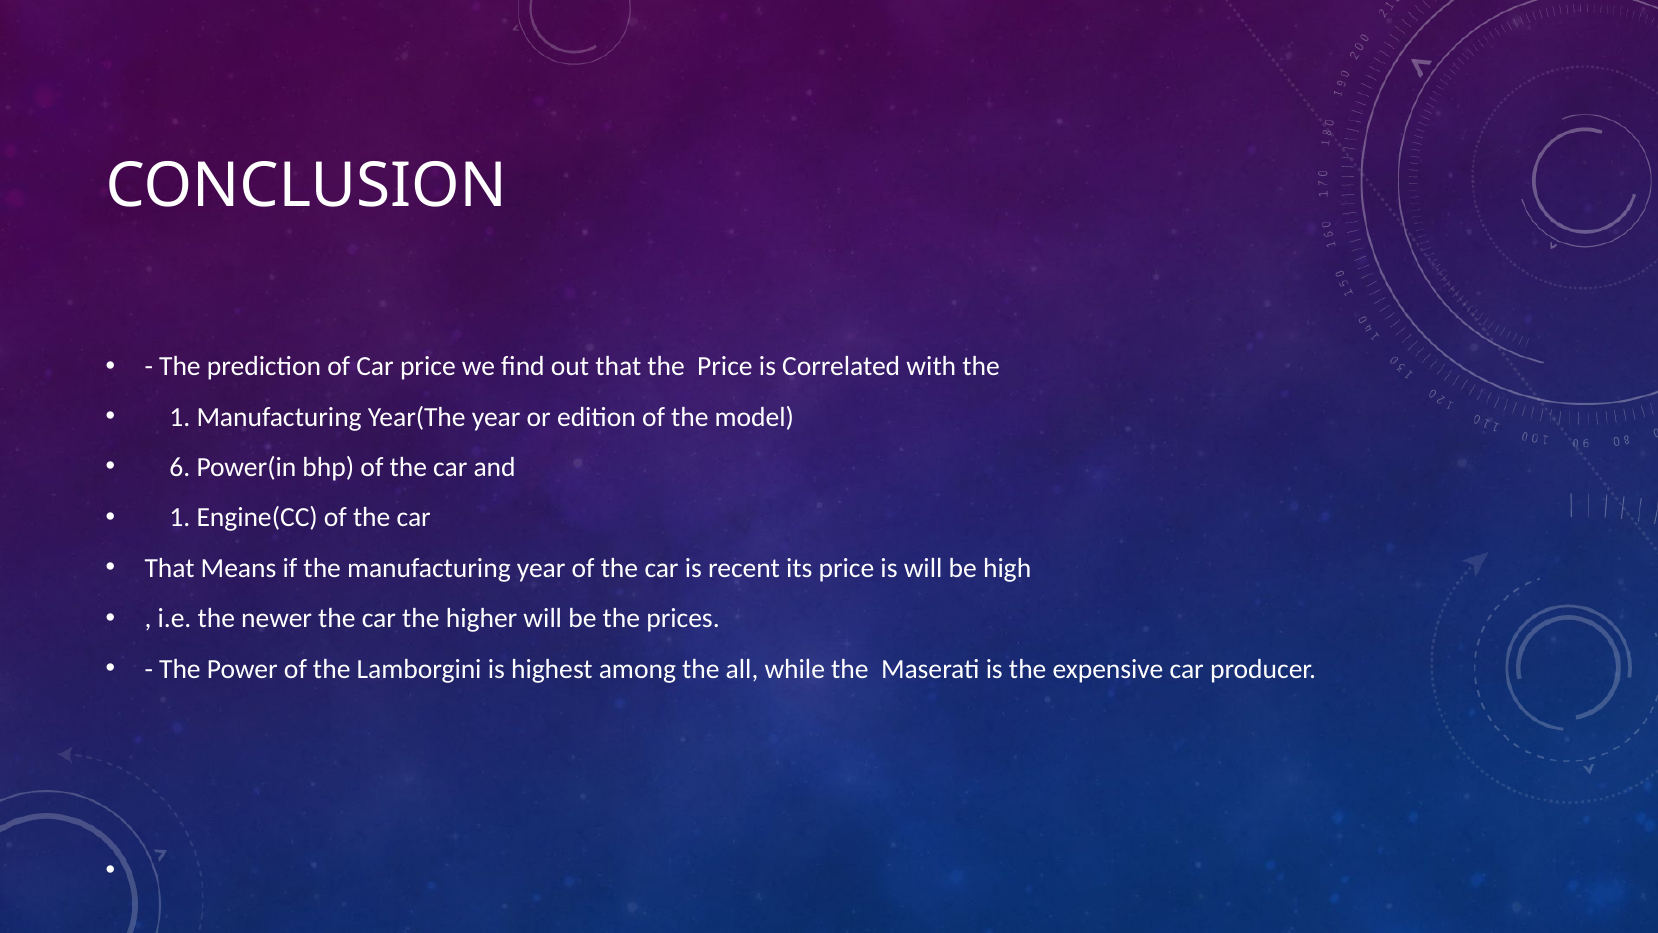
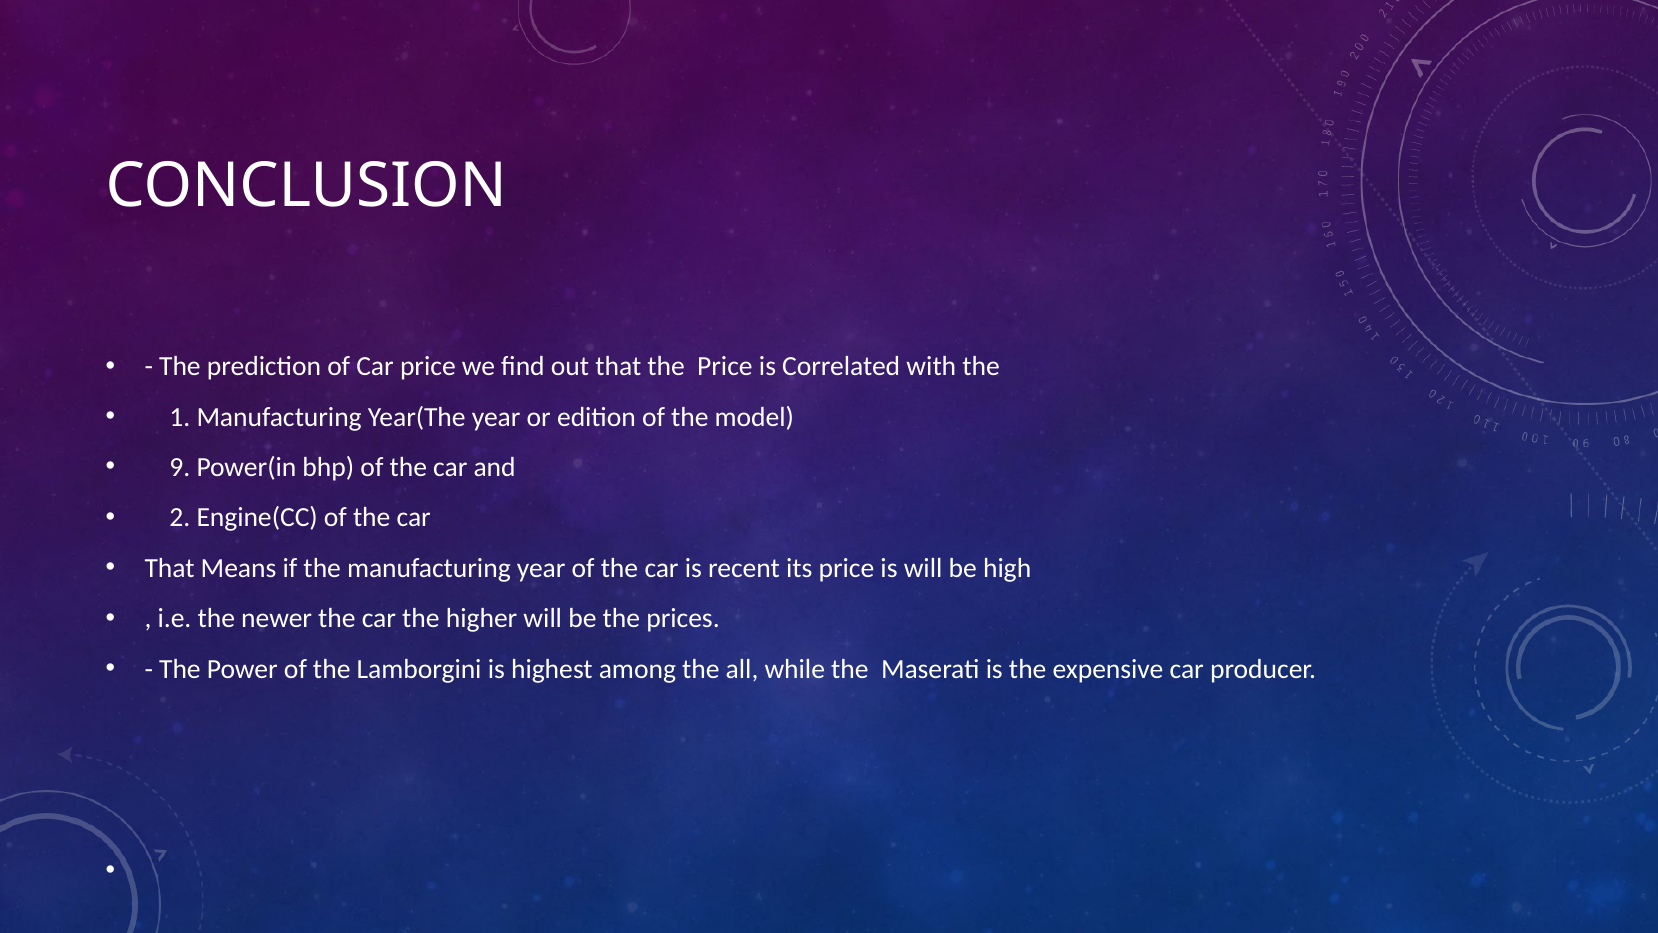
6: 6 -> 9
1 at (180, 518): 1 -> 2
